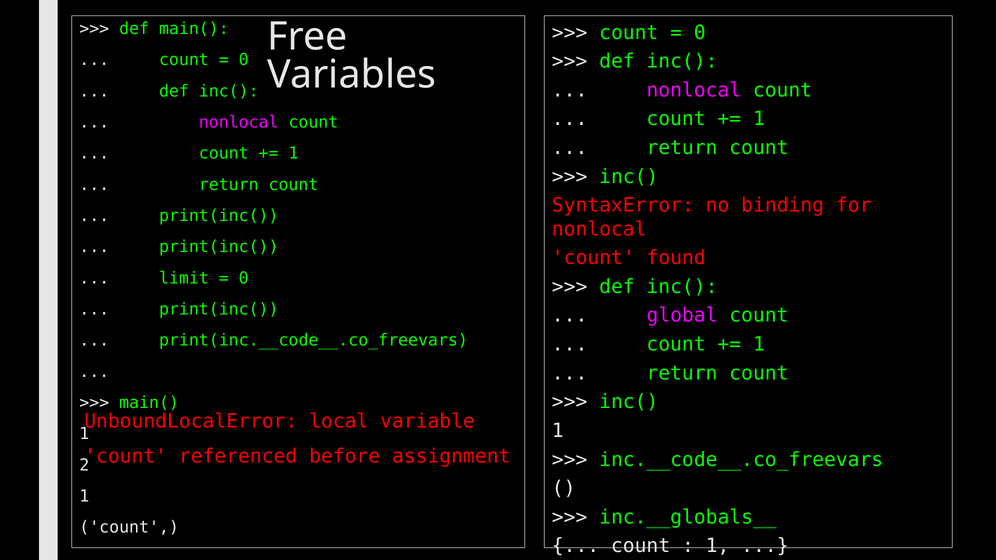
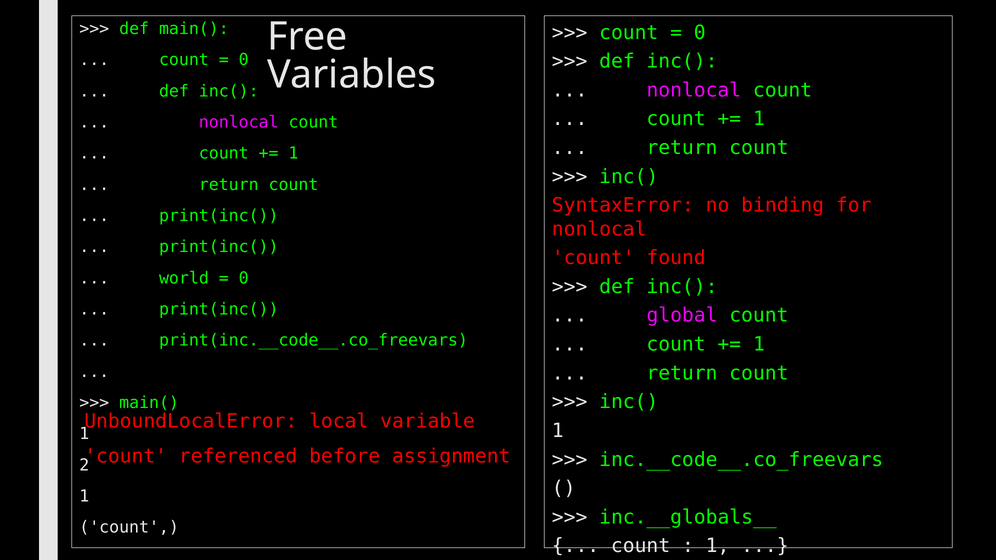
limit: limit -> world
